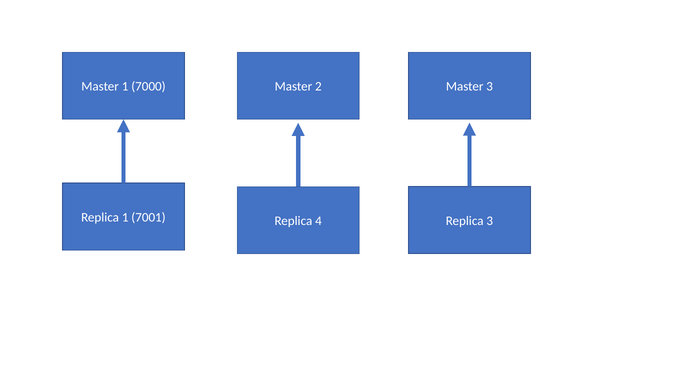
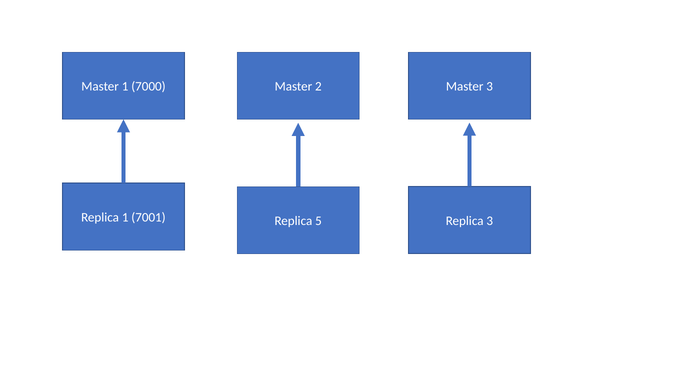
4: 4 -> 5
